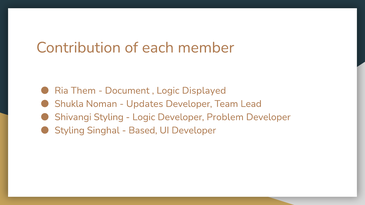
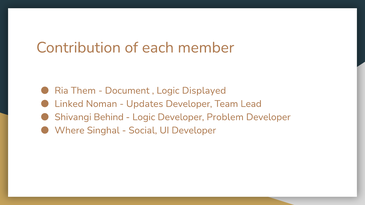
Shukla: Shukla -> Linked
Shivangi Styling: Styling -> Behind
Styling at (70, 130): Styling -> Where
Based: Based -> Social
